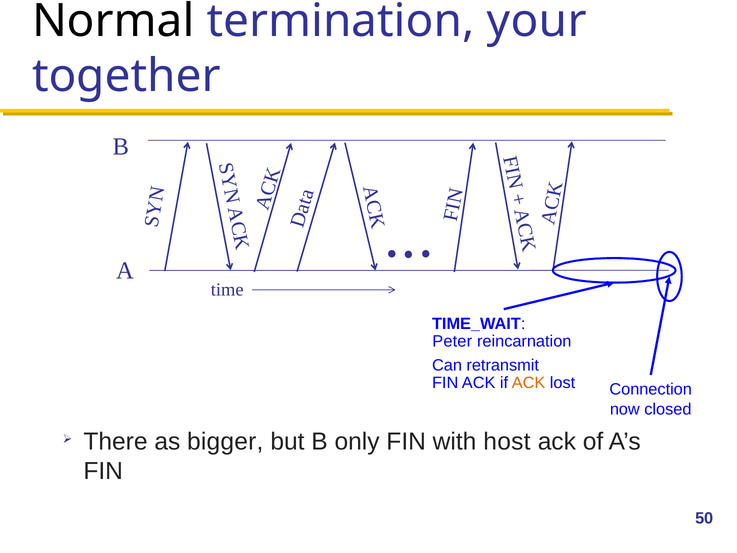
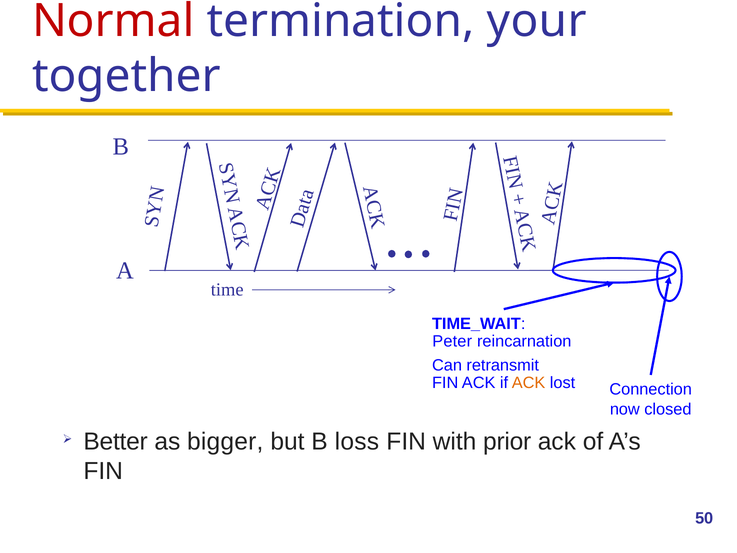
Normal colour: black -> red
There: There -> Better
only: only -> loss
host: host -> prior
